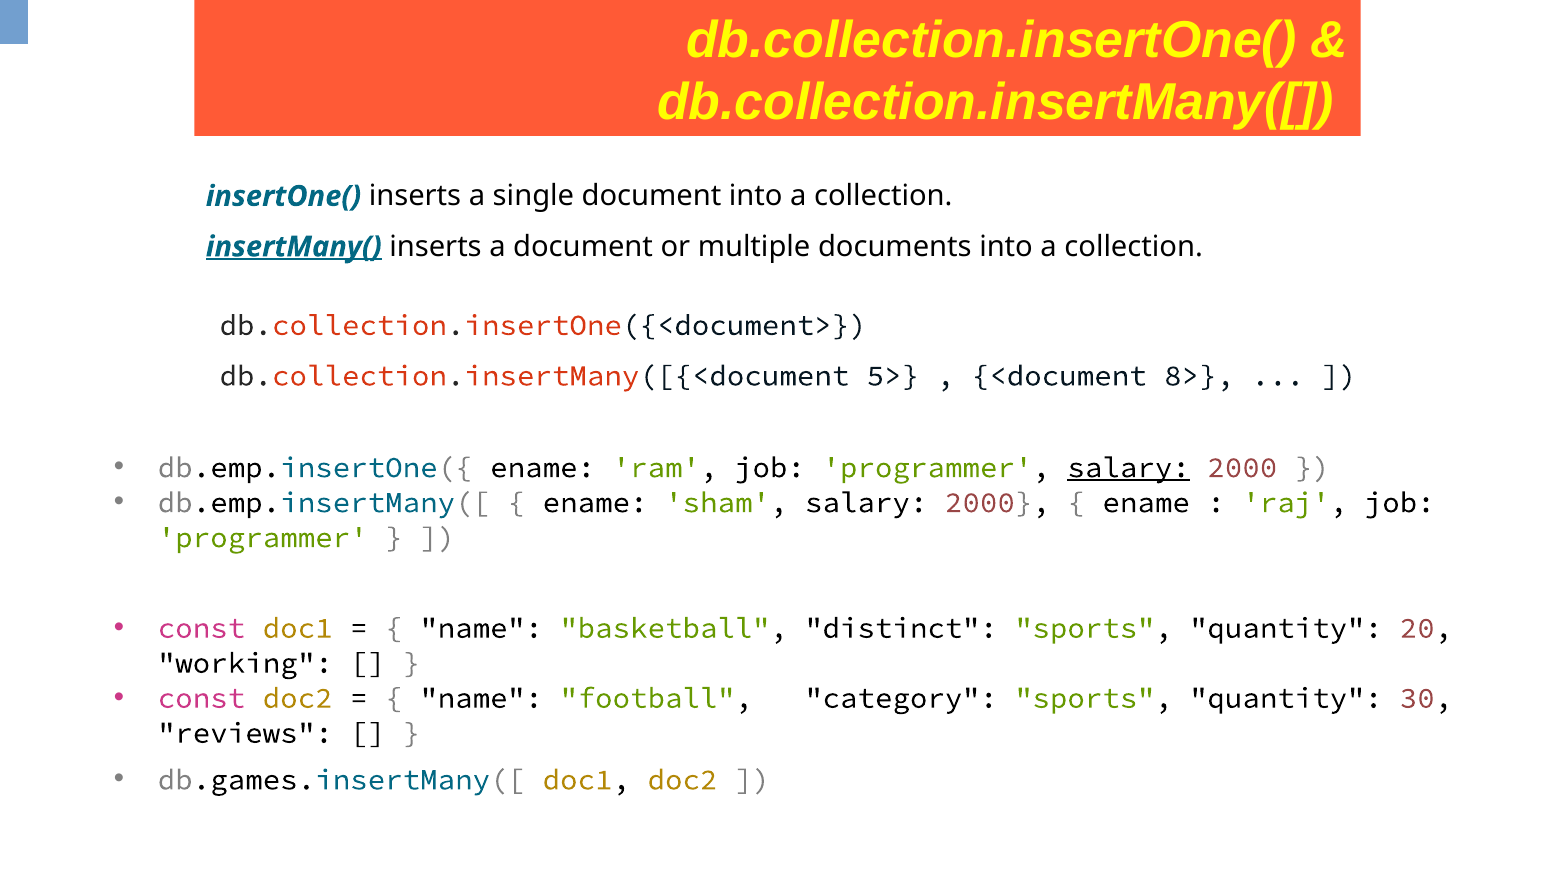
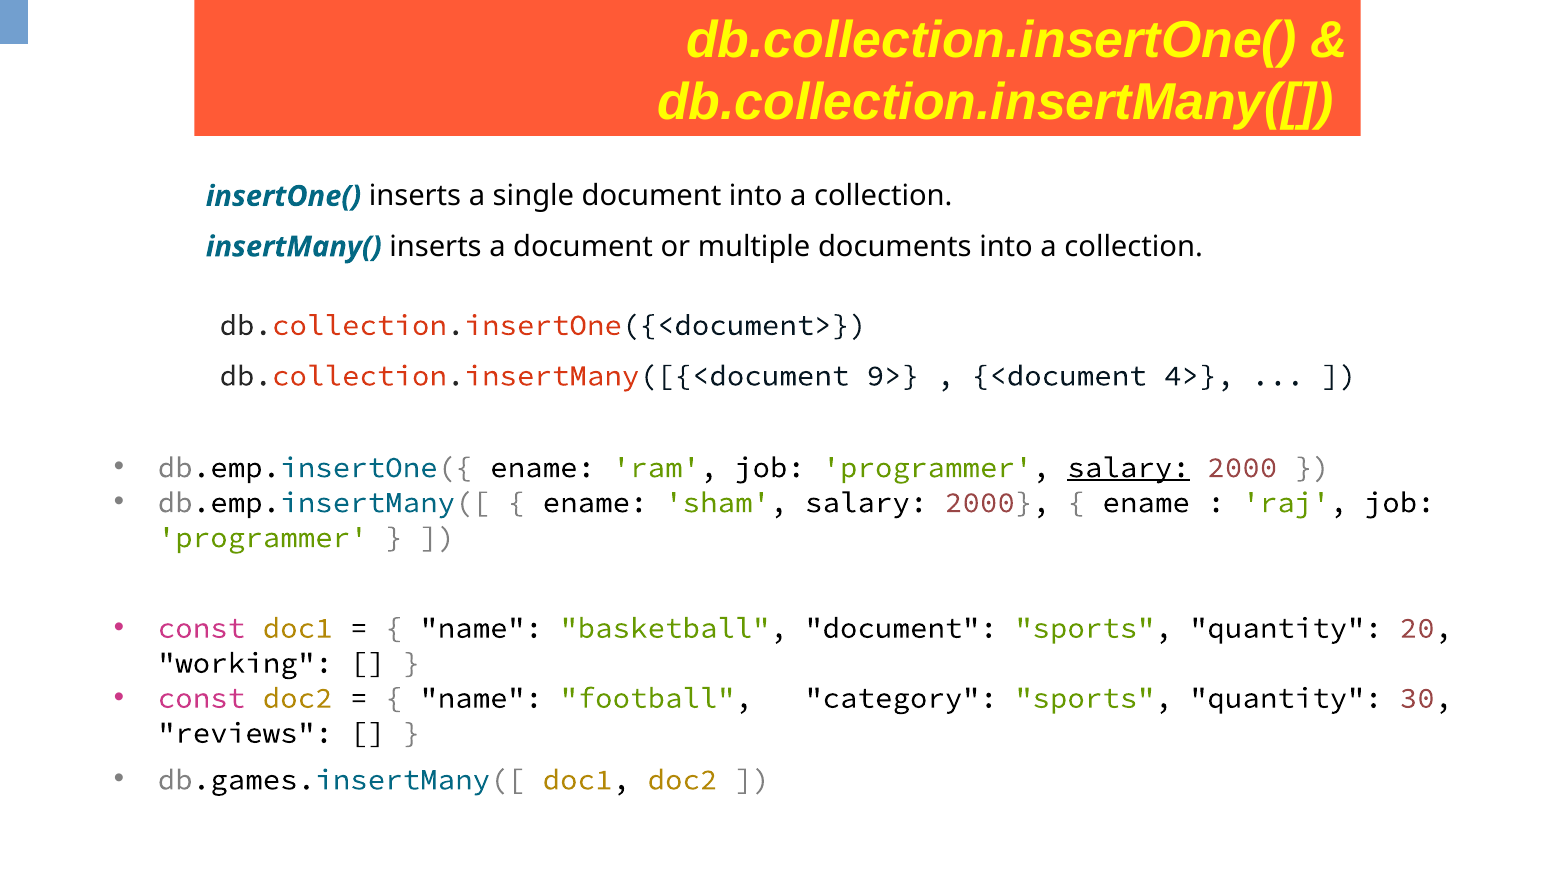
insertMany( underline: present -> none
5>: 5> -> 9>
8>: 8> -> 4>
basketball distinct: distinct -> document
